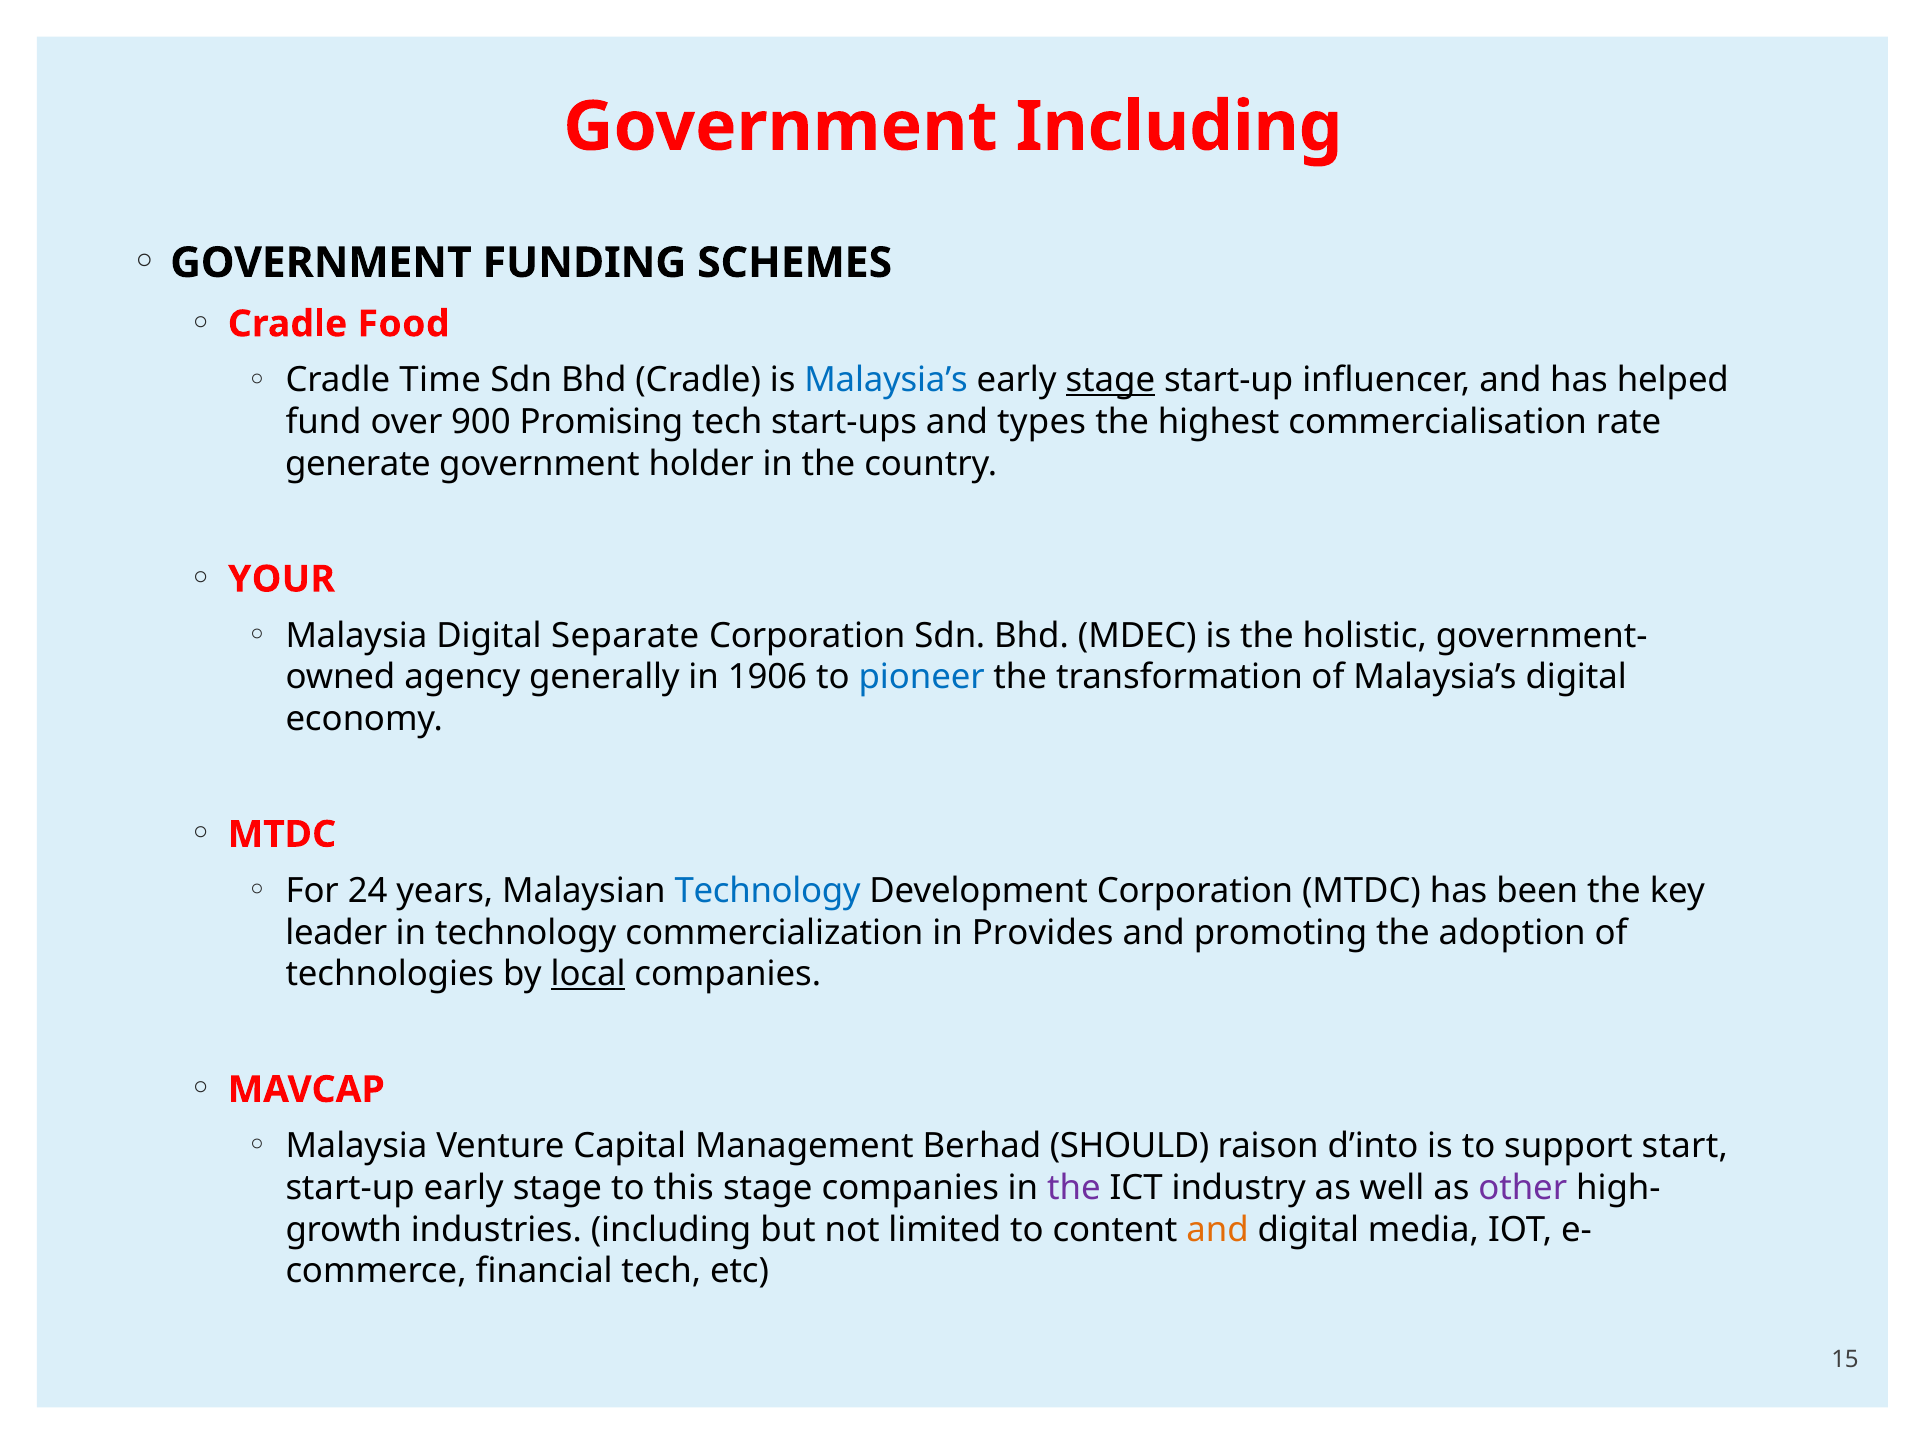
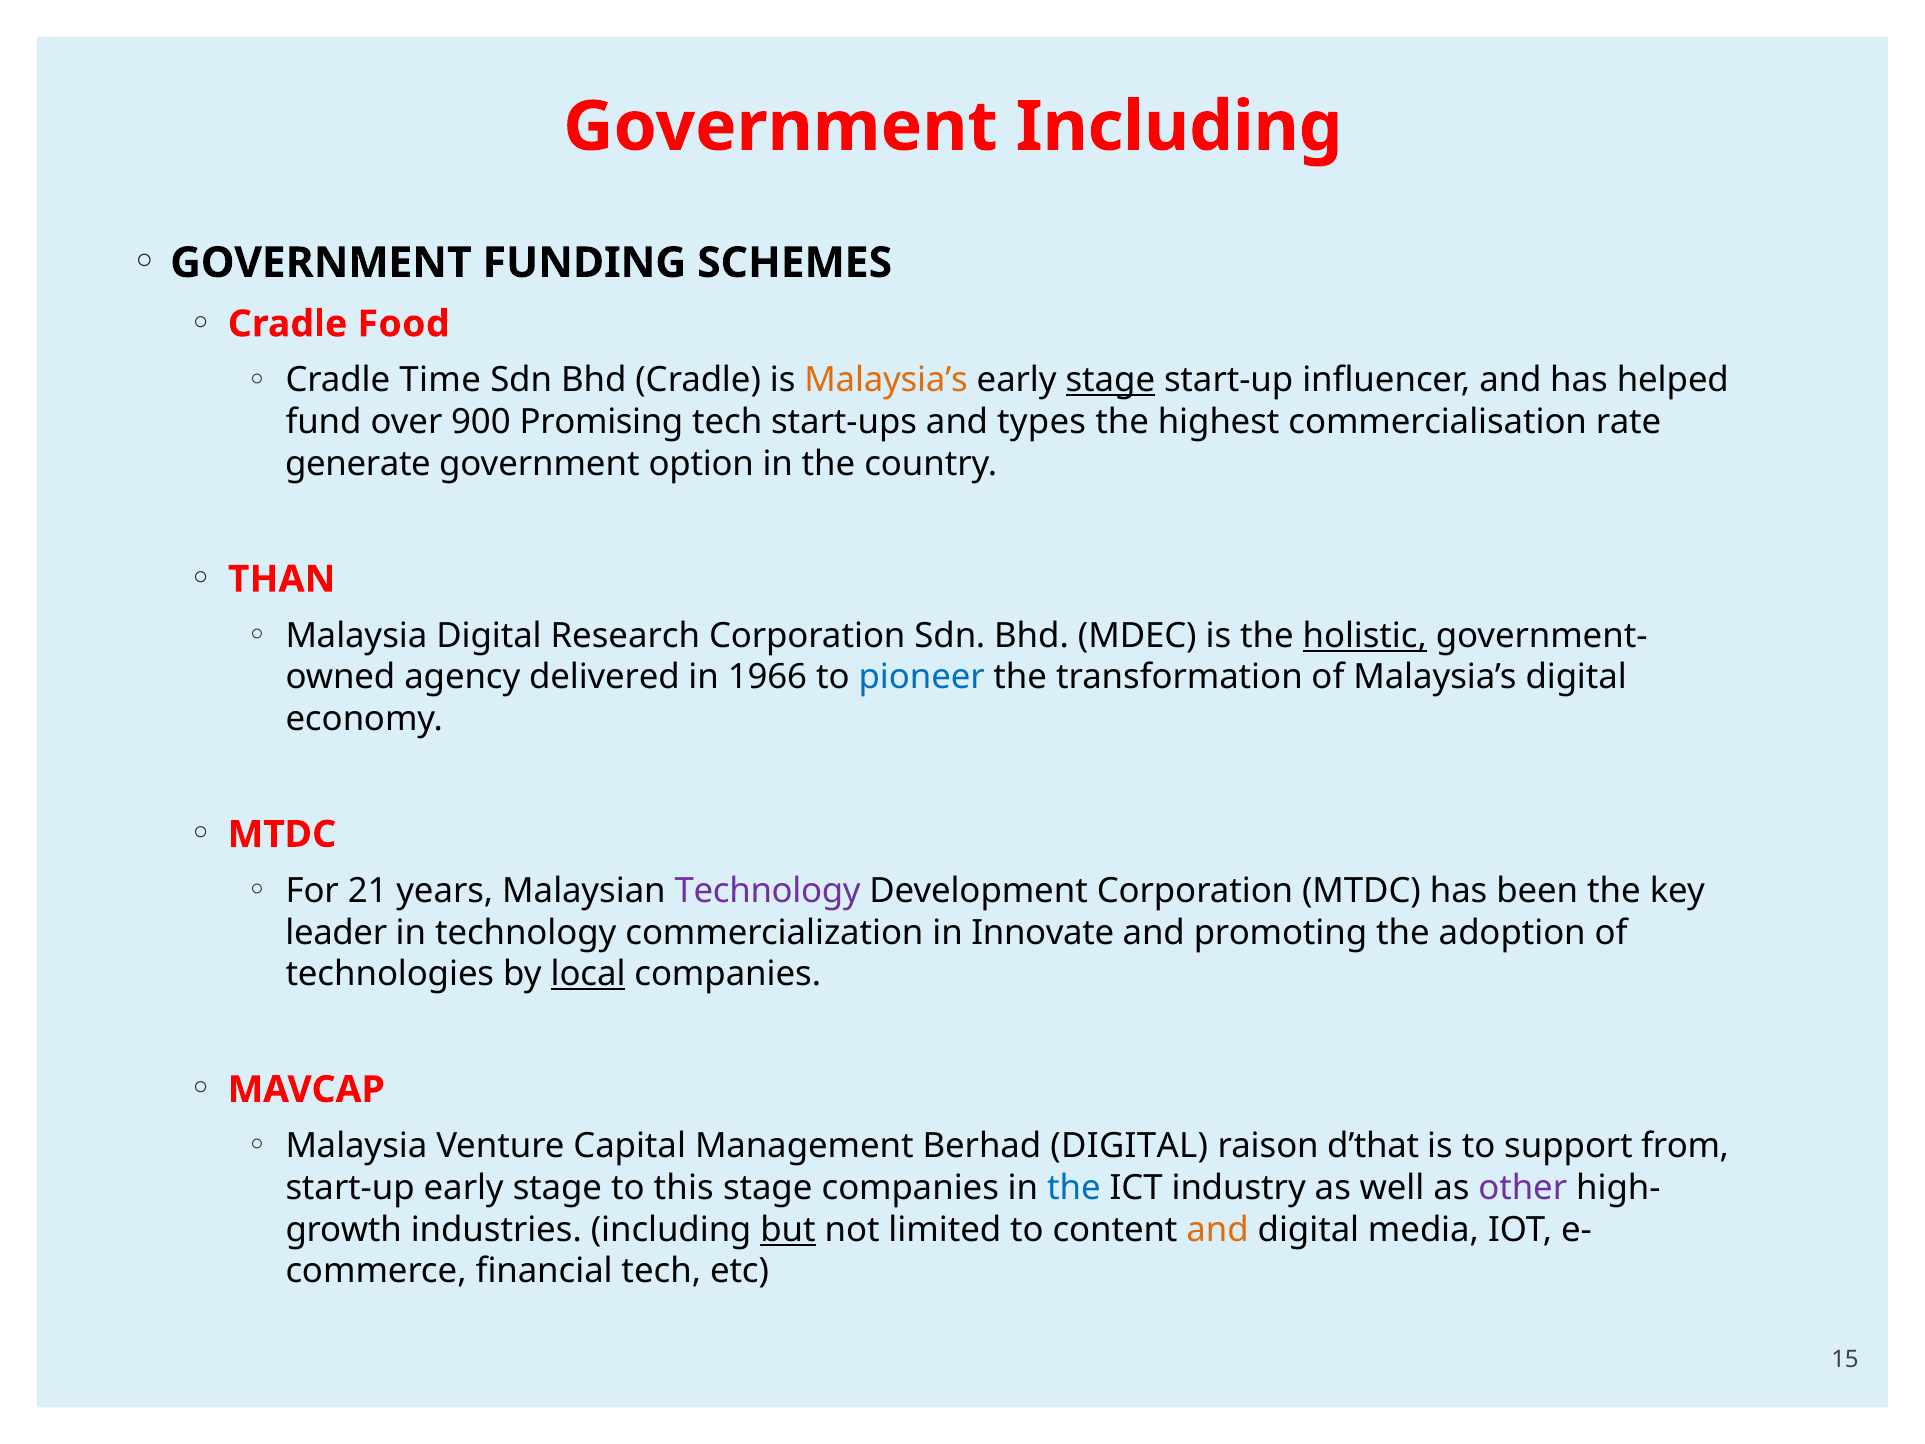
Malaysia’s at (886, 380) colour: blue -> orange
holder: holder -> option
YOUR: YOUR -> THAN
Separate: Separate -> Research
holistic underline: none -> present
generally: generally -> delivered
1906: 1906 -> 1966
24: 24 -> 21
Technology at (768, 891) colour: blue -> purple
Provides: Provides -> Innovate
Berhad SHOULD: SHOULD -> DIGITAL
d’into: d’into -> d’that
start: start -> from
the at (1074, 1188) colour: purple -> blue
but underline: none -> present
